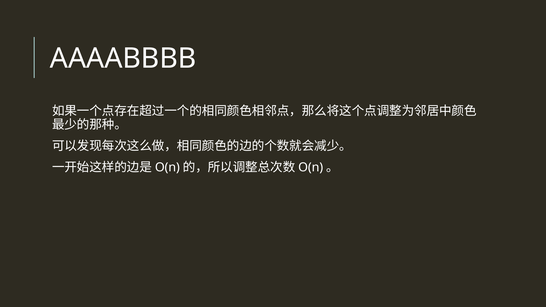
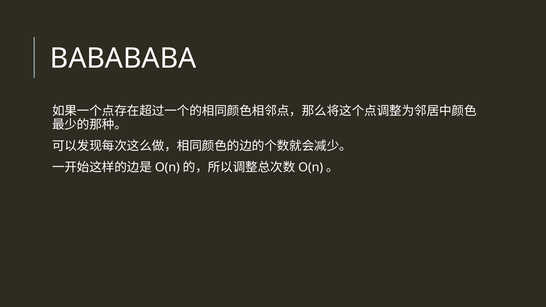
AAAABBBB: AAAABBBB -> BABABABA
